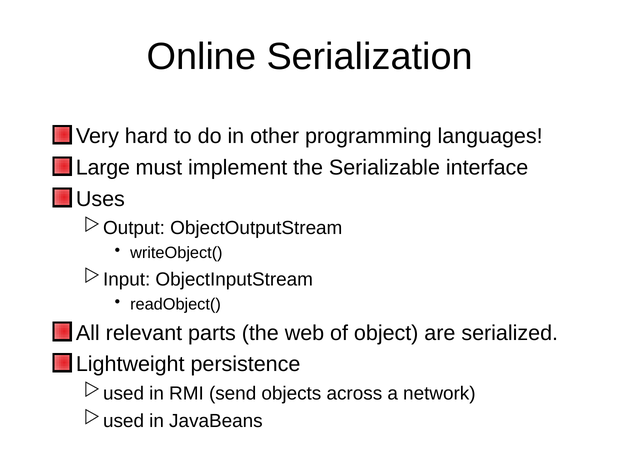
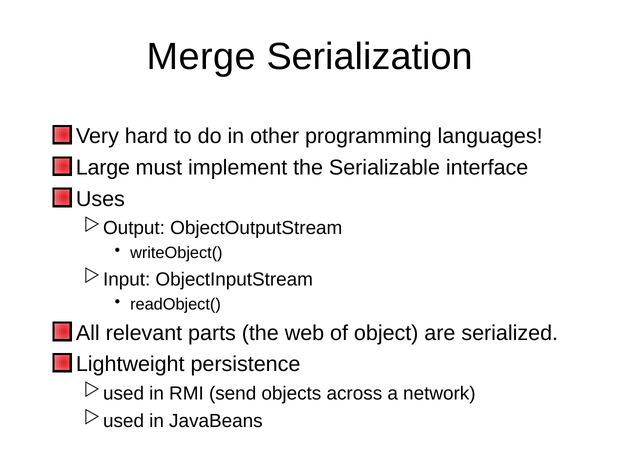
Online: Online -> Merge
